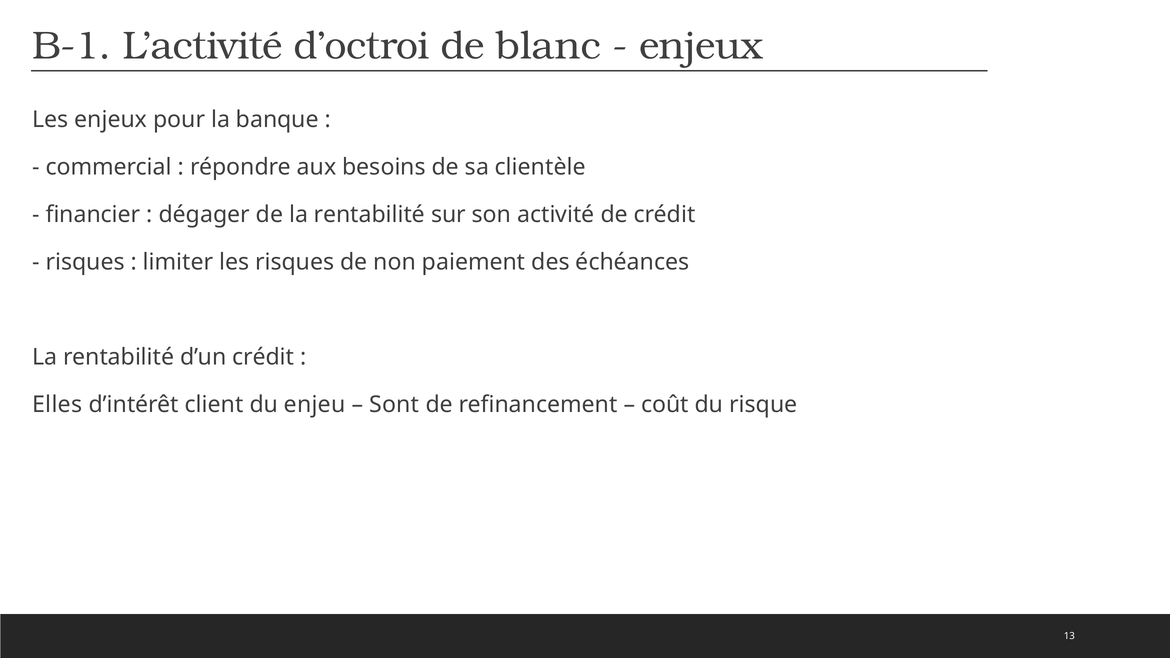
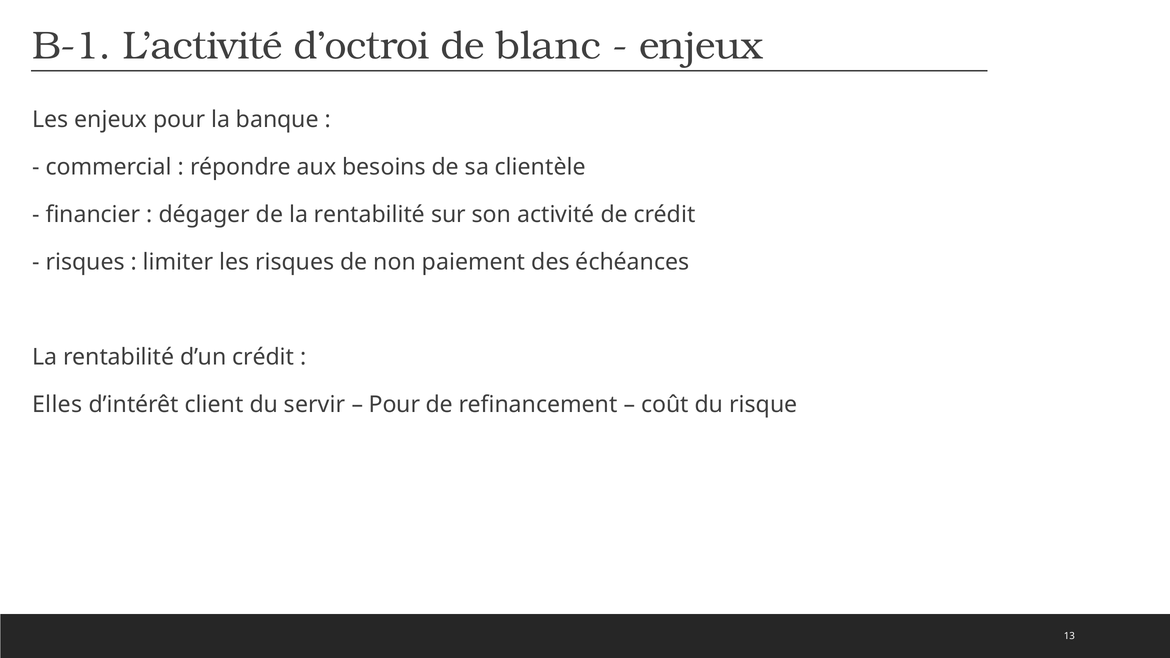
enjeu: enjeu -> servir
Sont at (394, 405): Sont -> Pour
